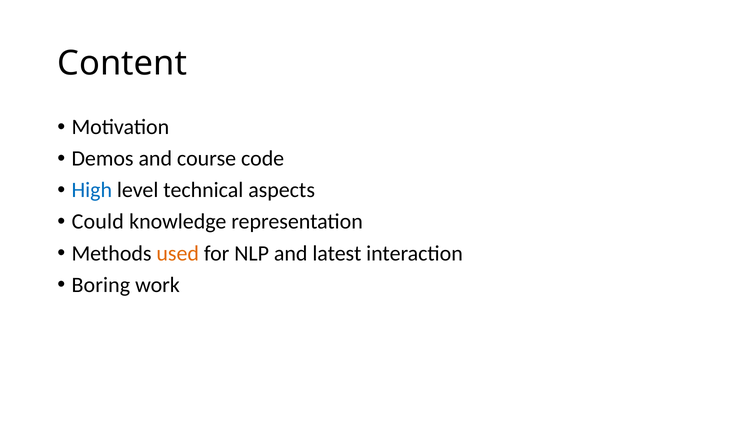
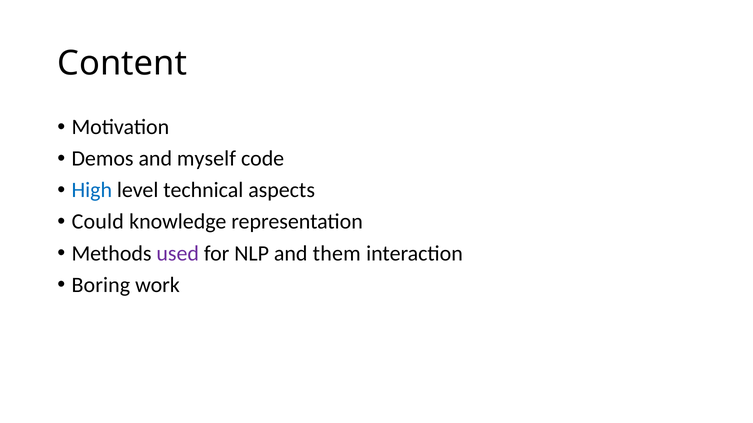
course: course -> myself
used colour: orange -> purple
latest: latest -> them
